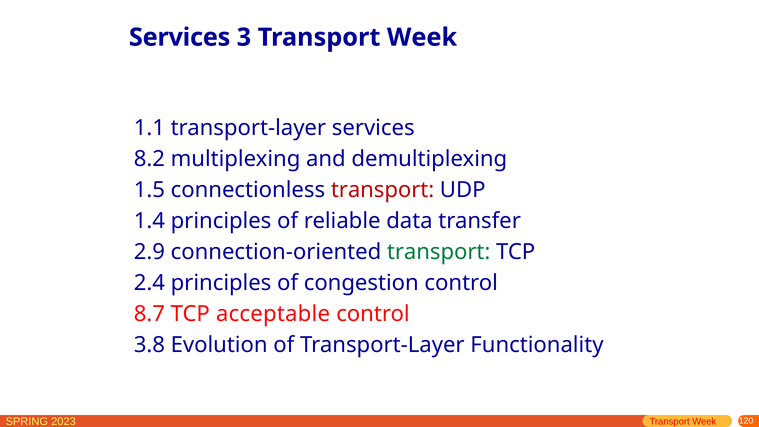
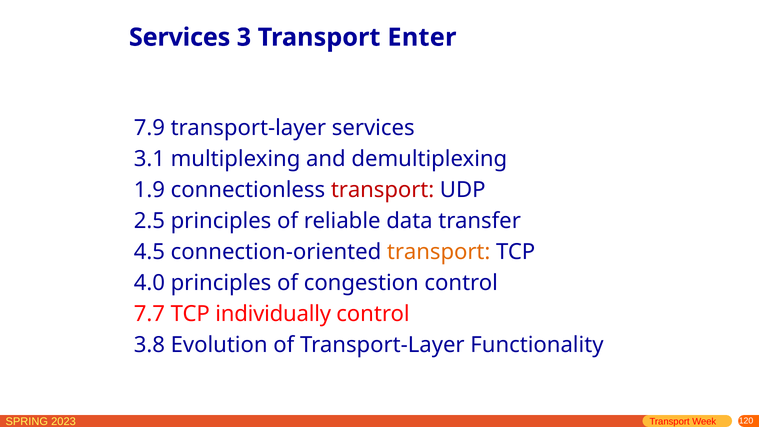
3 Transport Week: Week -> Enter
1.1: 1.1 -> 7.9
8.2: 8.2 -> 3.1
1.5: 1.5 -> 1.9
1.4: 1.4 -> 2.5
2.9: 2.9 -> 4.5
transport at (439, 252) colour: green -> orange
2.4: 2.4 -> 4.0
8.7: 8.7 -> 7.7
acceptable: acceptable -> individually
